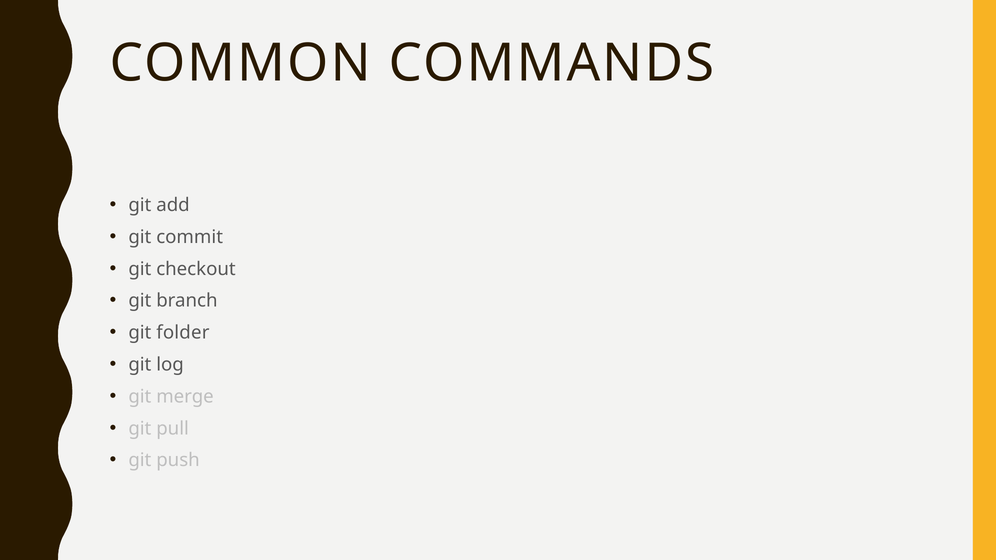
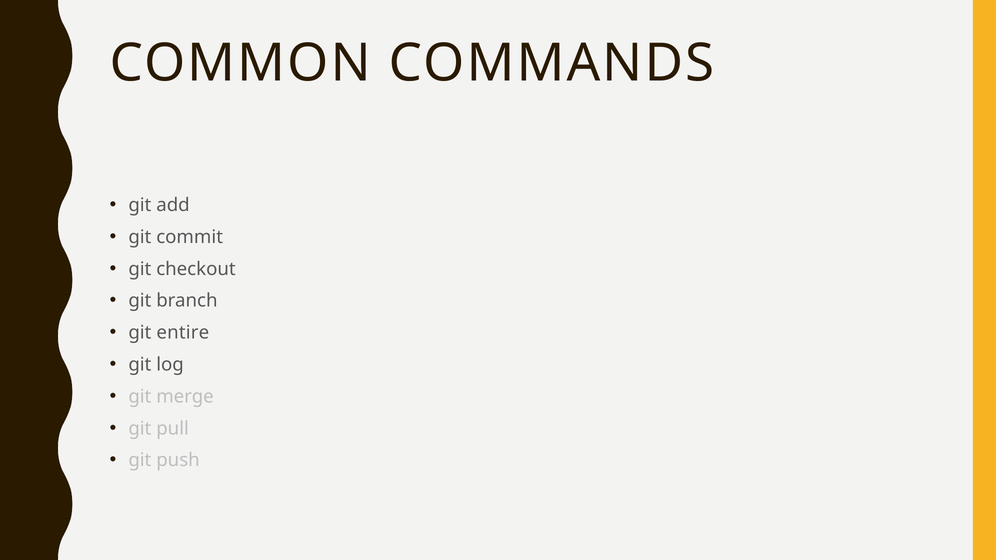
folder: folder -> entire
